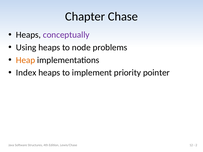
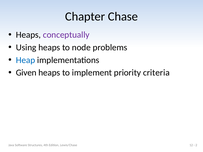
Heap colour: orange -> blue
Index: Index -> Given
pointer: pointer -> criteria
